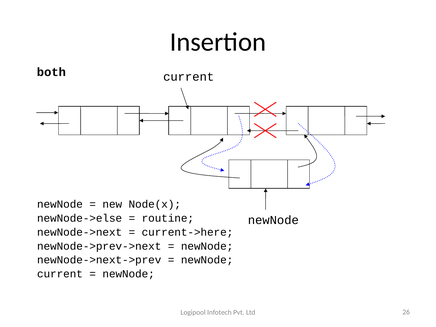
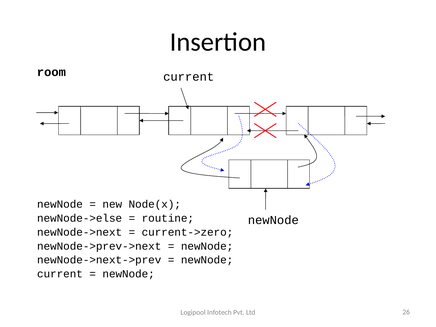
both: both -> room
current->here: current->here -> current->zero
